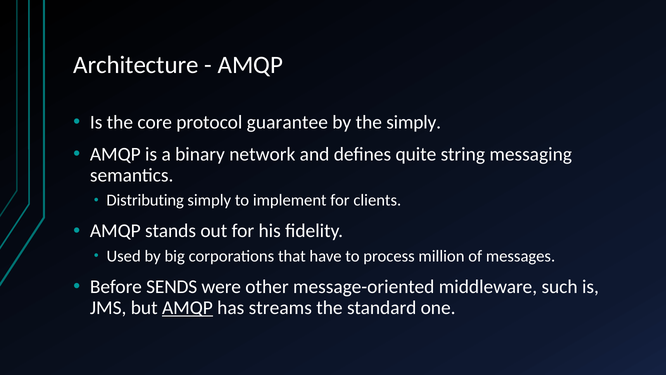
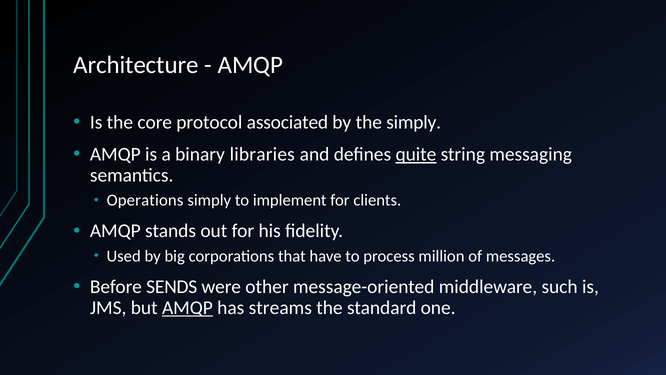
guarantee: guarantee -> associated
network: network -> libraries
quite underline: none -> present
Distributing: Distributing -> Operations
